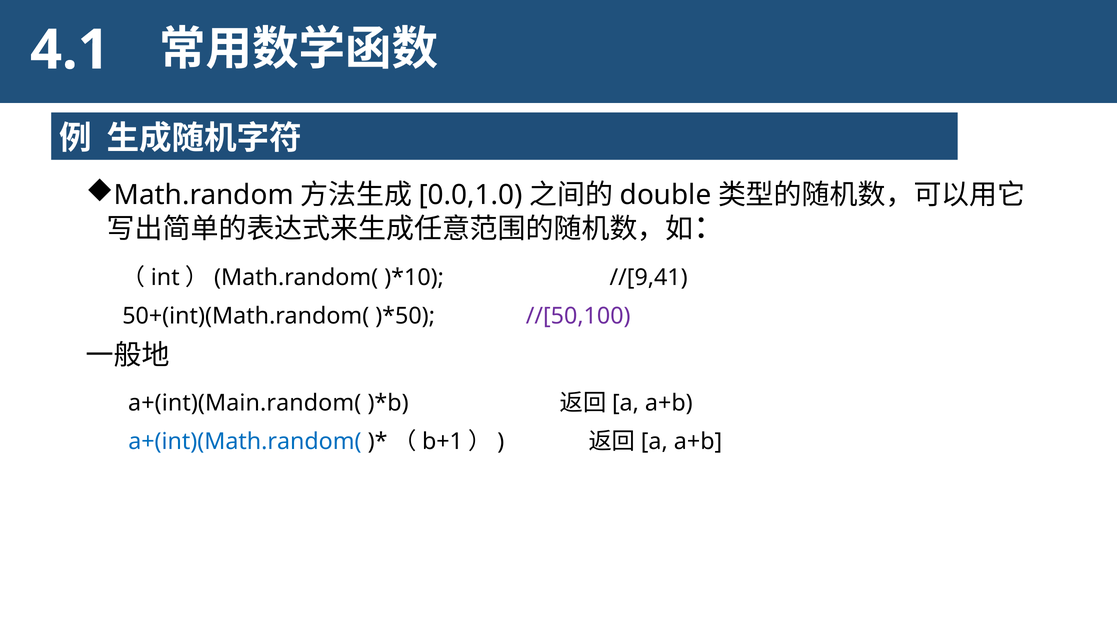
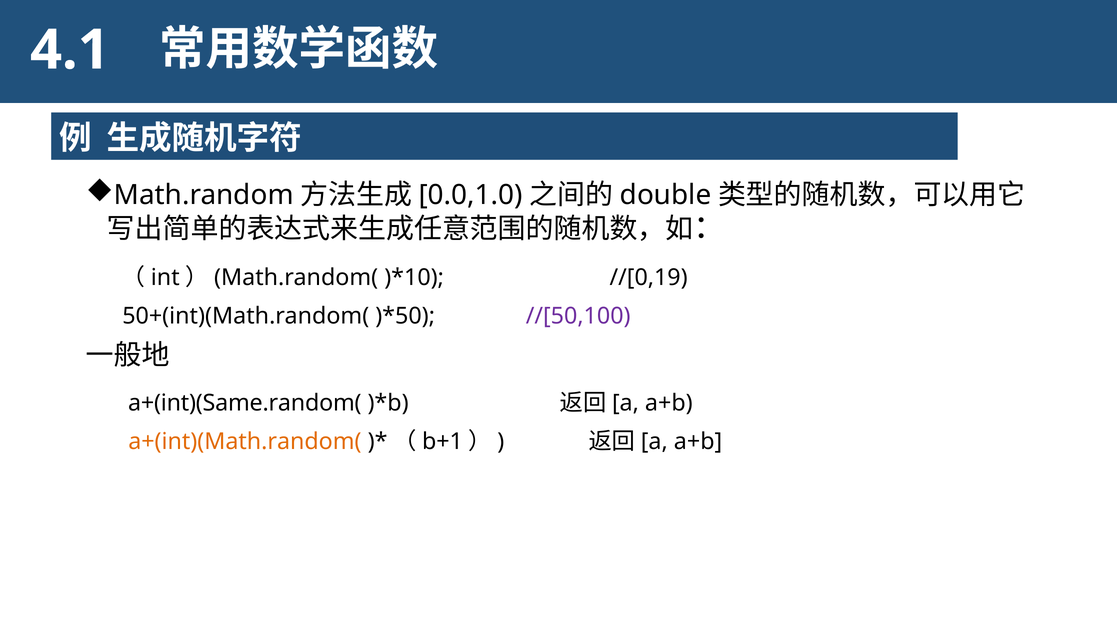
//[9,41: //[9,41 -> //[0,19
a+(int)(Main.random(: a+(int)(Main.random( -> a+(int)(Same.random(
a+(int)(Math.random( colour: blue -> orange
